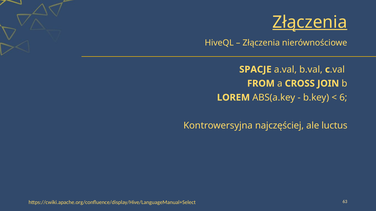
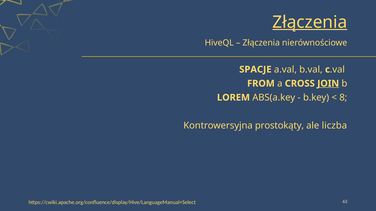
JOIN underline: none -> present
6: 6 -> 8
najczęściej: najczęściej -> prostokąty
luctus: luctus -> liczba
